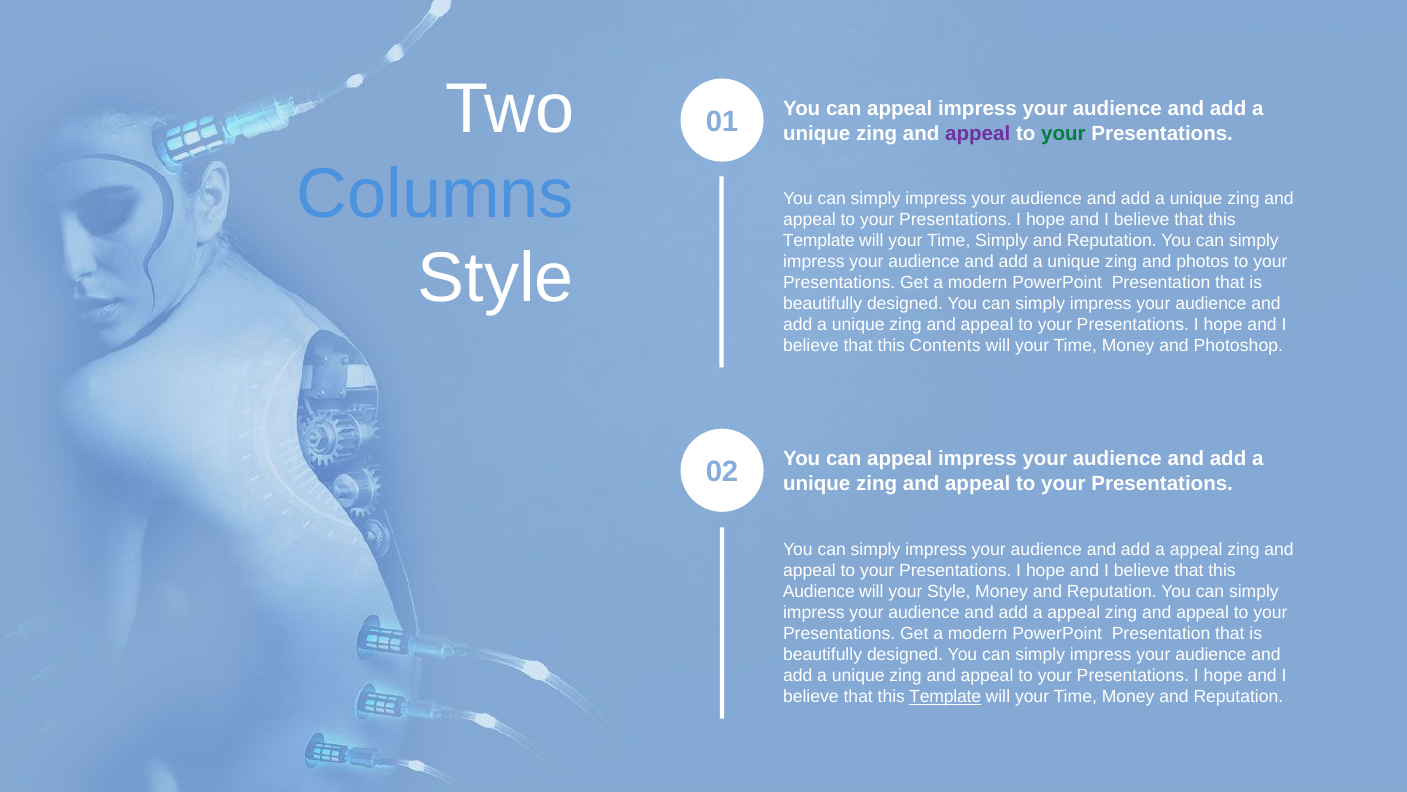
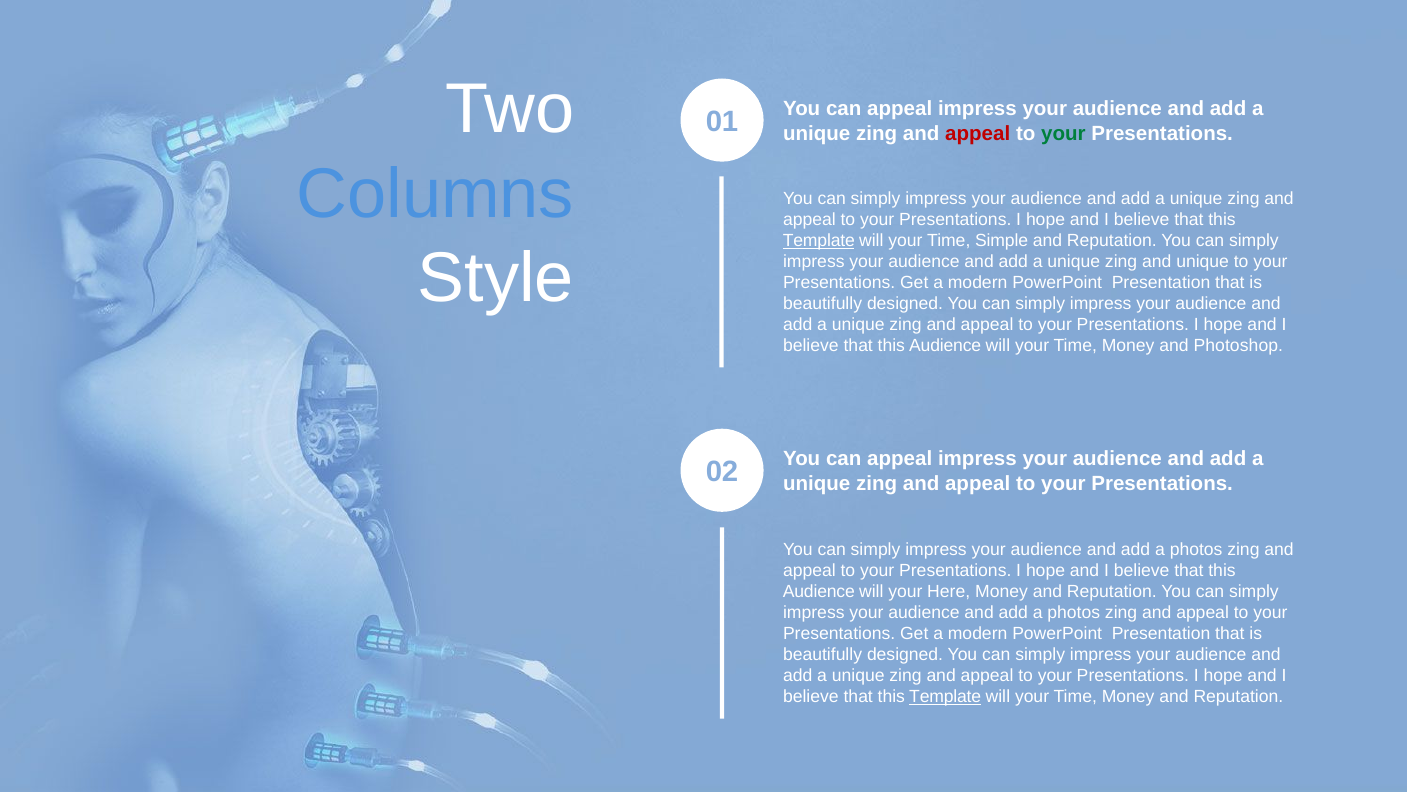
appeal at (978, 133) colour: purple -> red
Template at (819, 240) underline: none -> present
Time Simply: Simply -> Simple
and photos: photos -> unique
Contents at (945, 346): Contents -> Audience
appeal at (1196, 549): appeal -> photos
your Style: Style -> Here
appeal at (1074, 612): appeal -> photos
